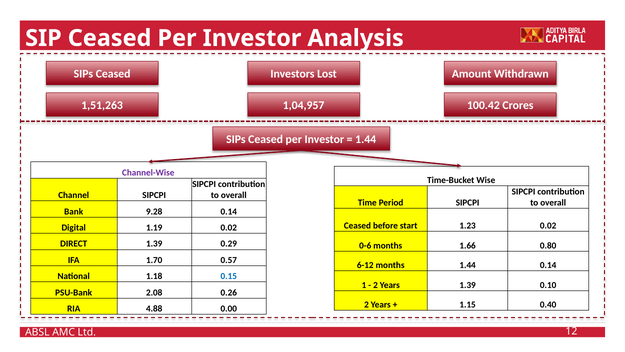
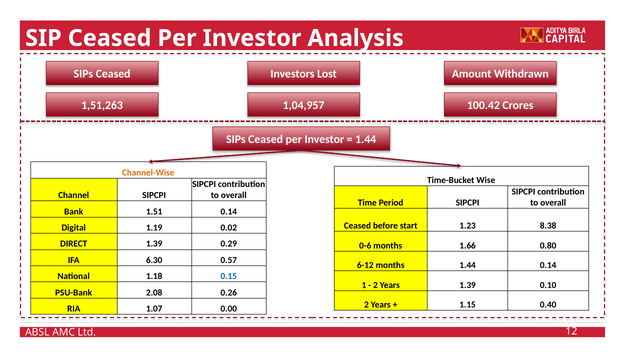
Channel-Wise colour: purple -> orange
9.28: 9.28 -> 1.51
1.23 0.02: 0.02 -> 8.38
1.70: 1.70 -> 6.30
4.88: 4.88 -> 1.07
